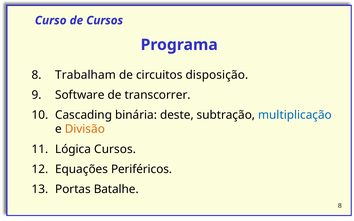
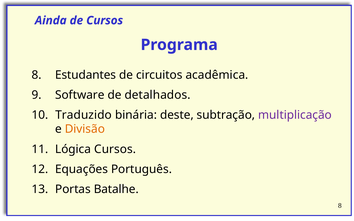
Curso: Curso -> Ainda
Trabalham: Trabalham -> Estudantes
disposição: disposição -> acadêmica
transcorrer: transcorrer -> detalhados
Cascading: Cascading -> Traduzido
multiplicação colour: blue -> purple
Periféricos: Periféricos -> Português
